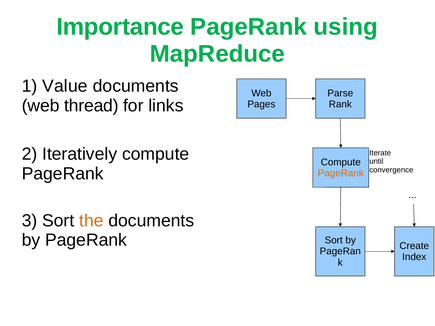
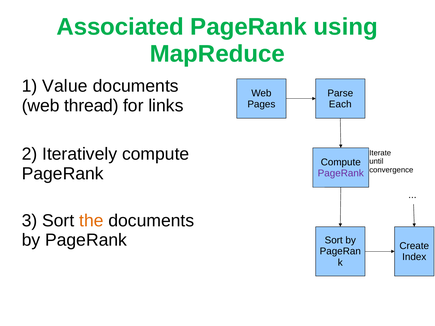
Importance: Importance -> Associated
Rank: Rank -> Each
PageRank at (341, 173) colour: orange -> purple
